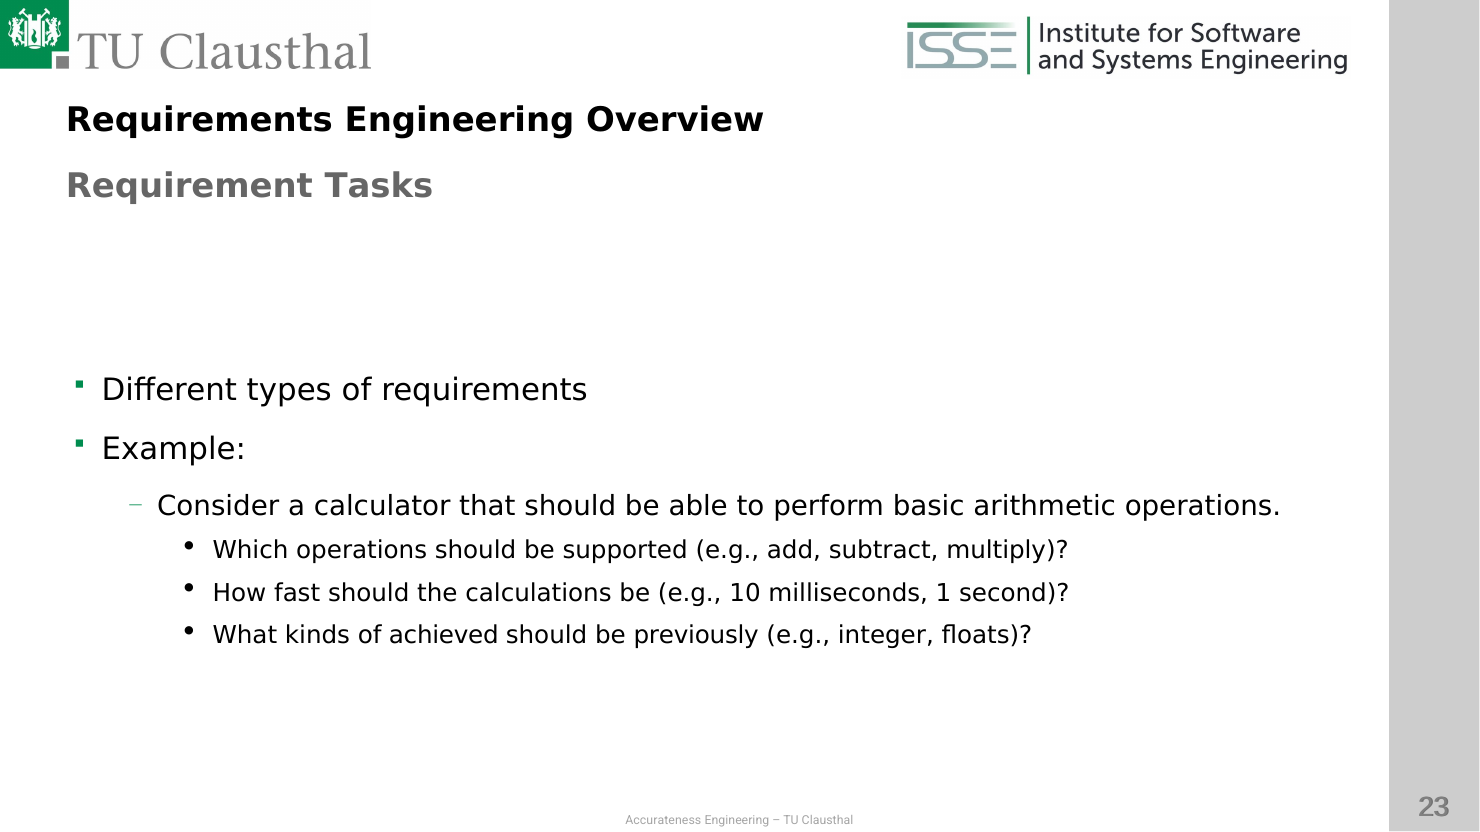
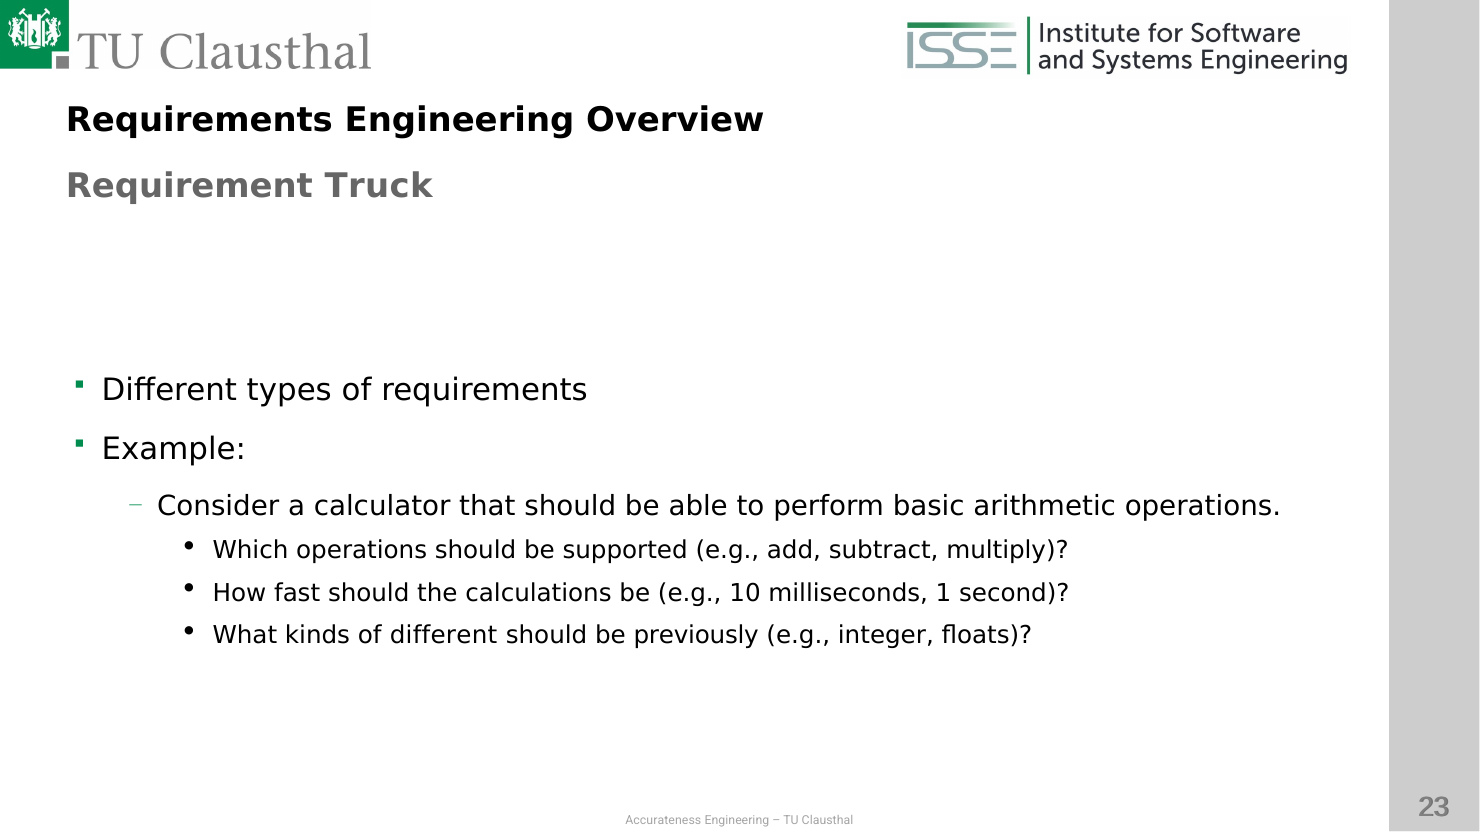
Tasks: Tasks -> Truck
of achieved: achieved -> different
